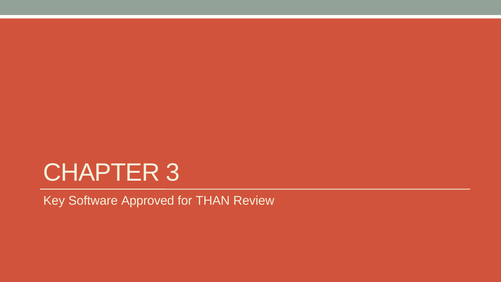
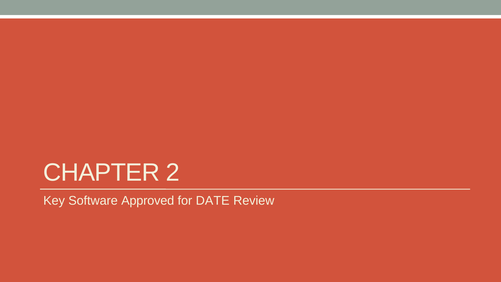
3: 3 -> 2
THAN: THAN -> DATE
